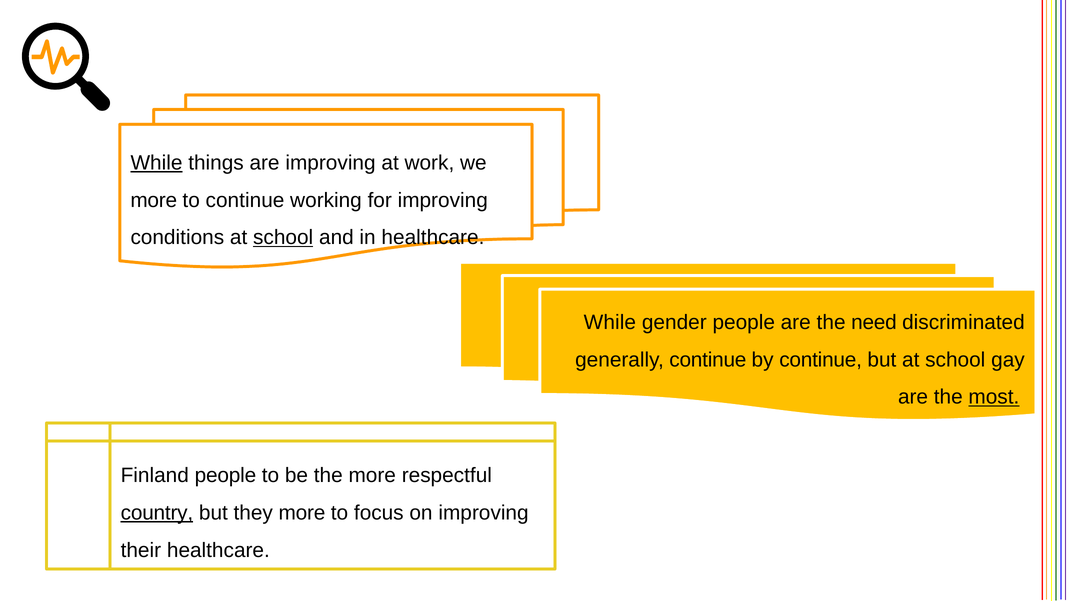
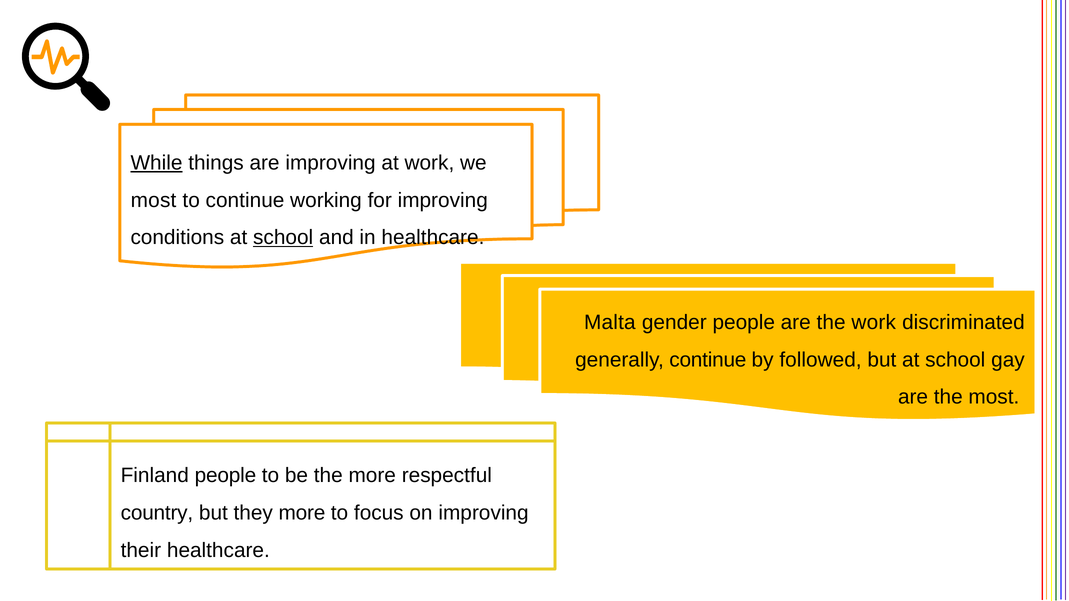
more at (154, 200): more -> most
While at (610, 322): While -> Malta
the need: need -> work
by continue: continue -> followed
most at (994, 397) underline: present -> none
country underline: present -> none
